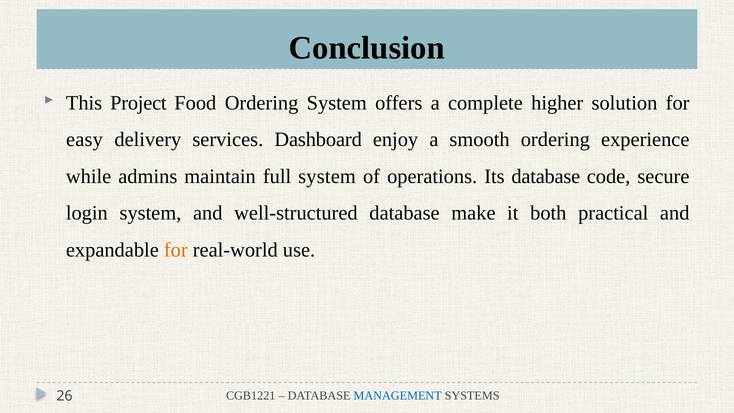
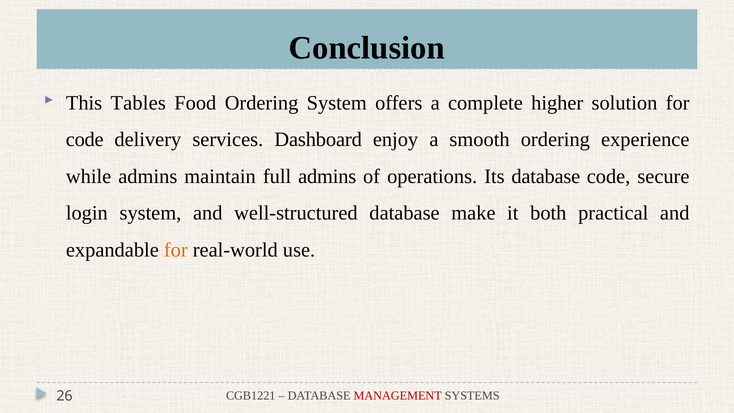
Project: Project -> Tables
easy at (85, 140): easy -> code
full system: system -> admins
MANAGEMENT colour: blue -> red
